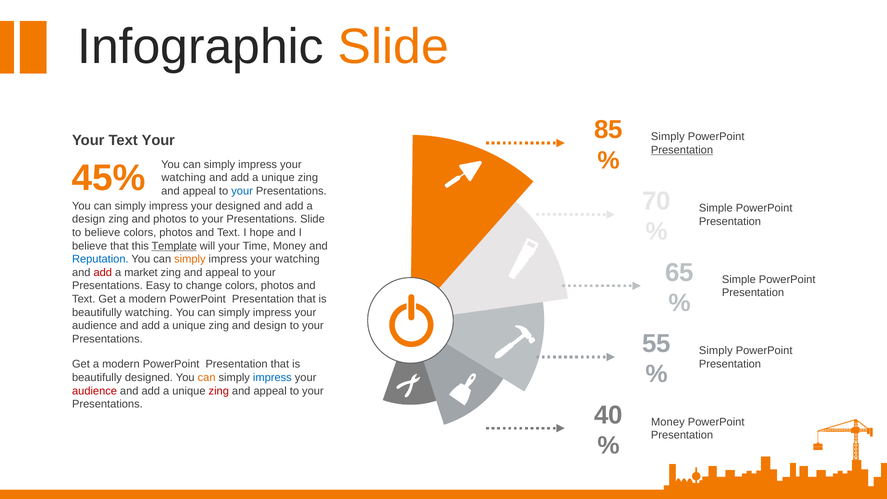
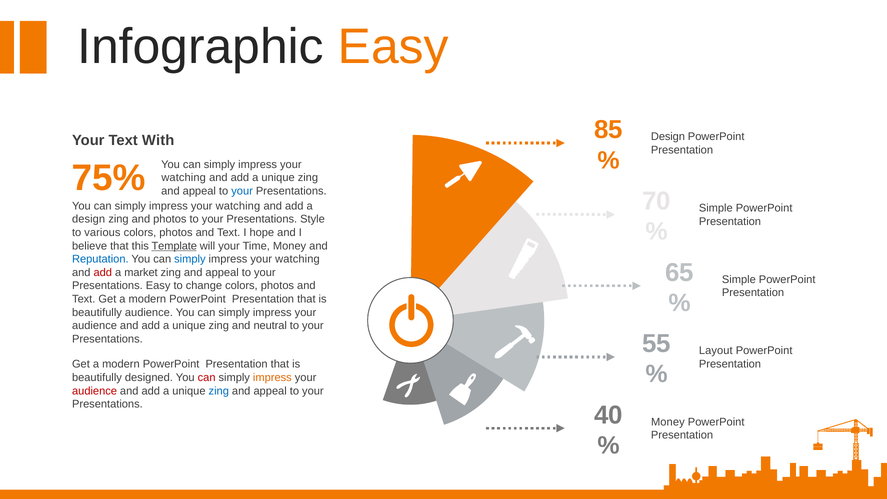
Infographic Slide: Slide -> Easy
Simply at (668, 137): Simply -> Design
Text Your: Your -> With
Presentation at (682, 150) underline: present -> none
45%: 45% -> 75%
designed at (238, 206): designed -> watching
Presentations Slide: Slide -> Style
to believe: believe -> various
simply at (190, 259) colour: orange -> blue
beautifully watching: watching -> audience
and design: design -> neutral
Simply at (716, 351): Simply -> Layout
can at (207, 378) colour: orange -> red
impress at (272, 378) colour: blue -> orange
zing at (219, 391) colour: red -> blue
